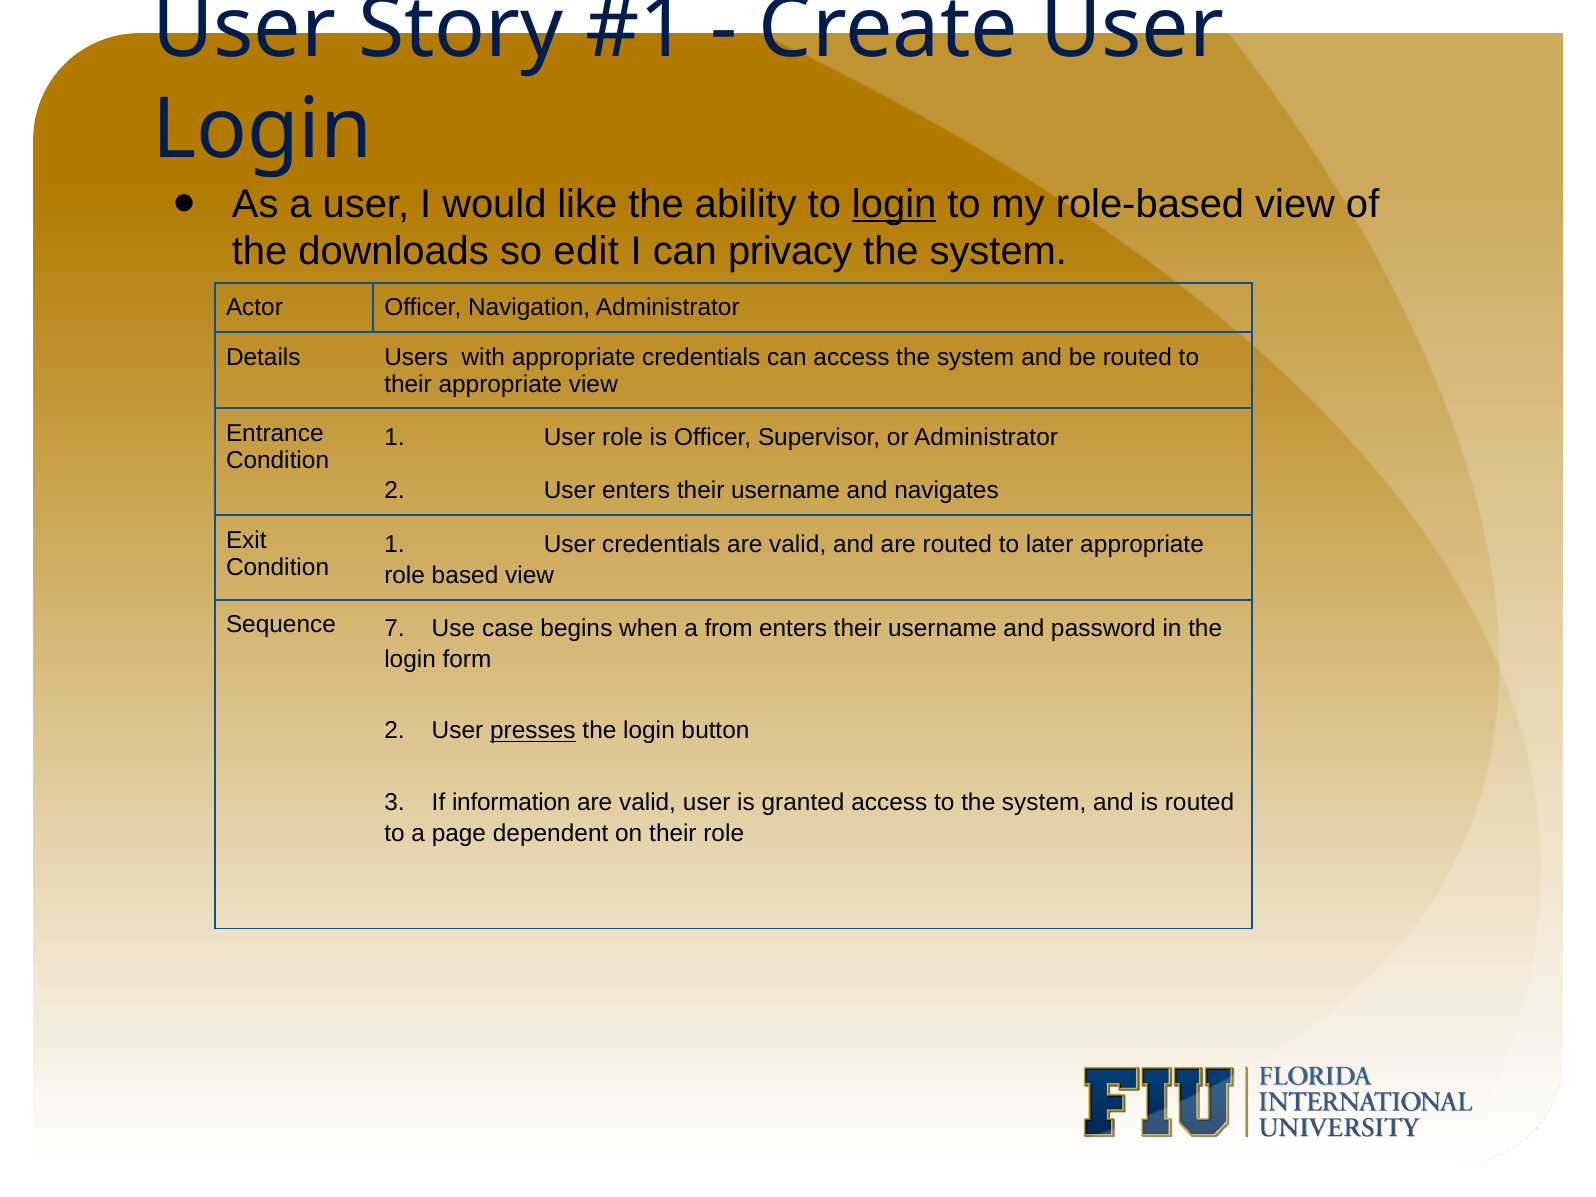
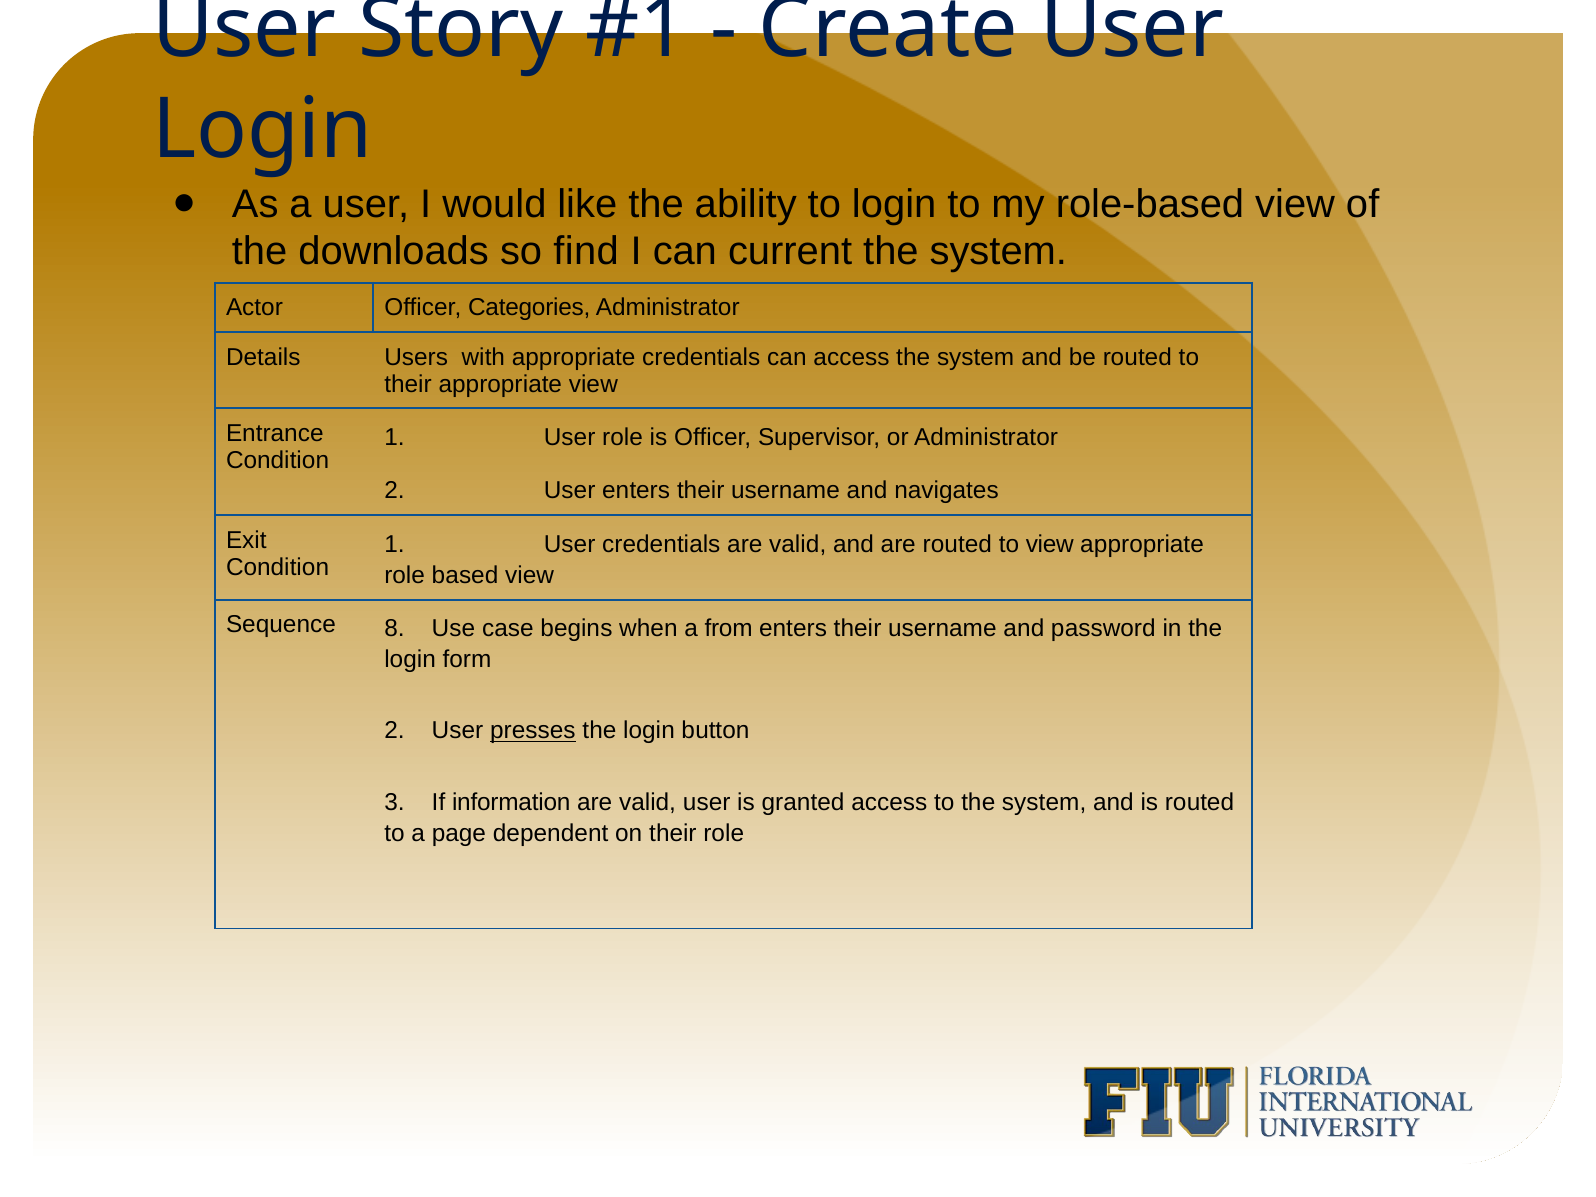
login at (894, 204) underline: present -> none
edit: edit -> find
privacy: privacy -> current
Navigation: Navigation -> Categories
to later: later -> view
7: 7 -> 8
